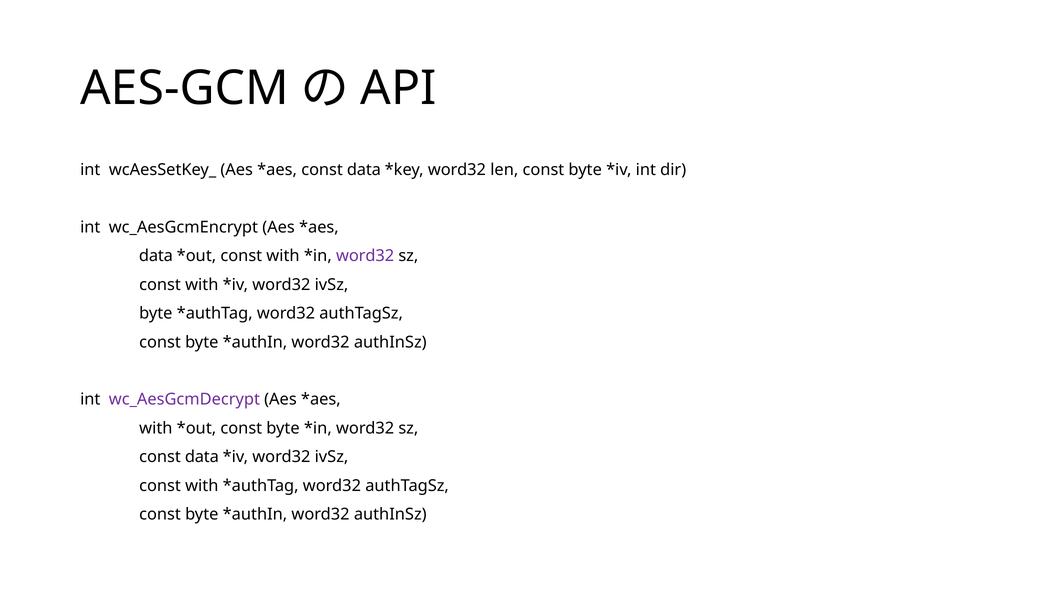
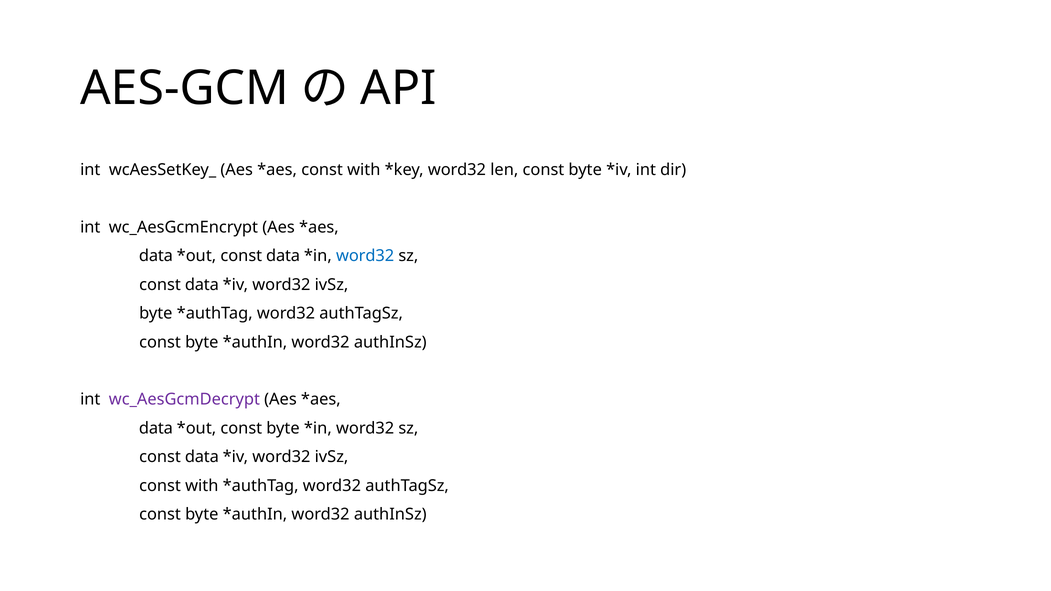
data at (364, 170): data -> with
with at (283, 256): with -> data
word32 at (365, 256) colour: purple -> blue
with at (202, 285): with -> data
with at (156, 428): with -> data
